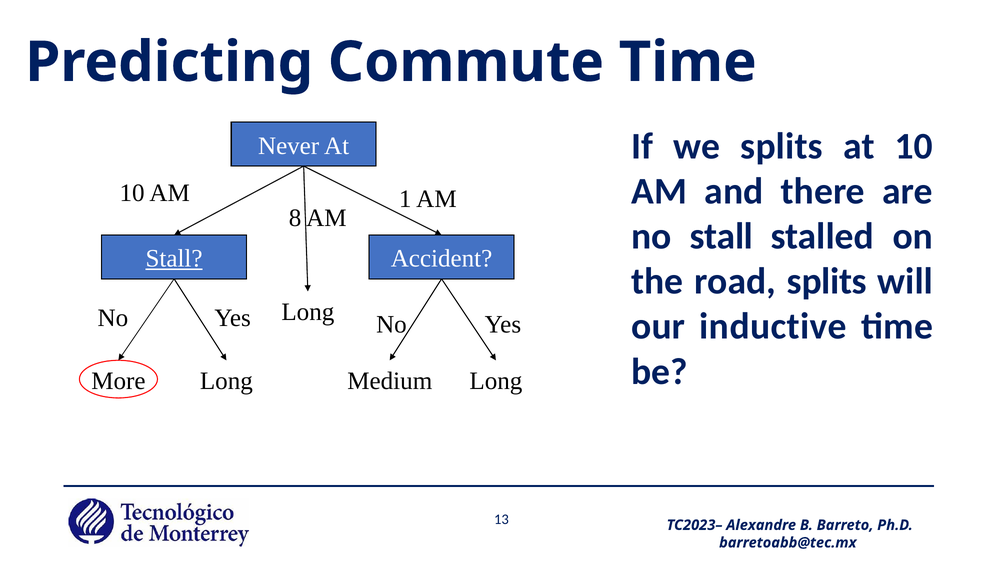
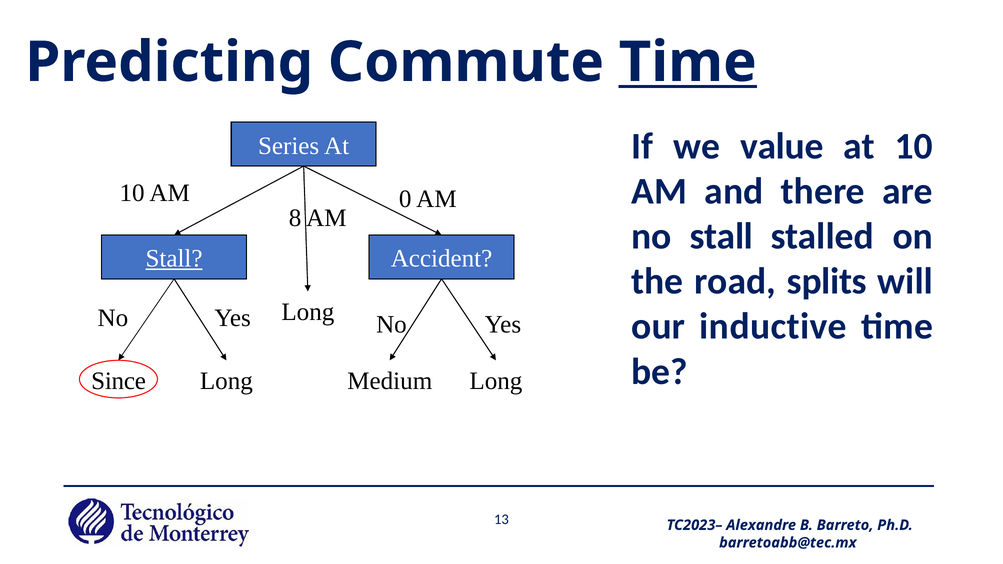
Time at (688, 62) underline: none -> present
we splits: splits -> value
Never: Never -> Series
1: 1 -> 0
More: More -> Since
